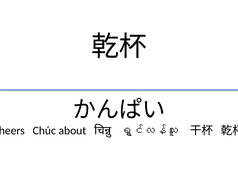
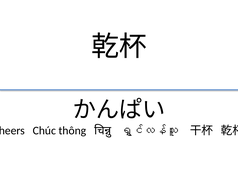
about: about -> thông
